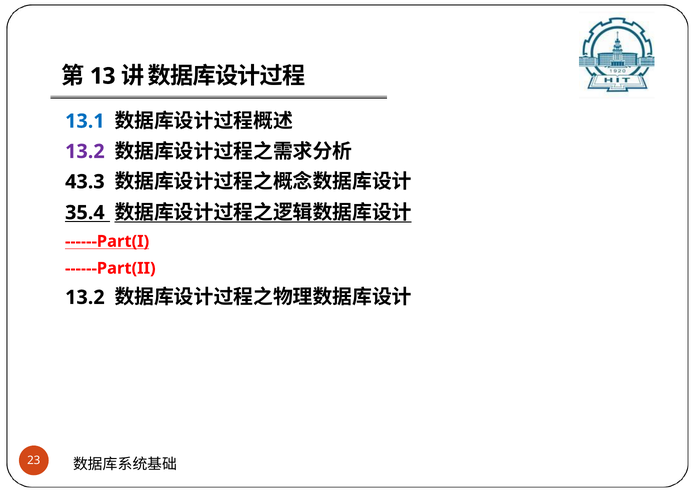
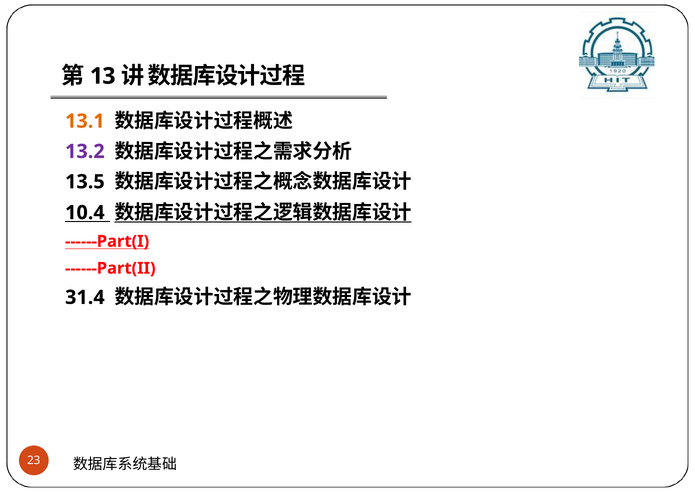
13.1 colour: blue -> orange
43.3: 43.3 -> 13.5
35.4: 35.4 -> 10.4
13.2 at (85, 297): 13.2 -> 31.4
